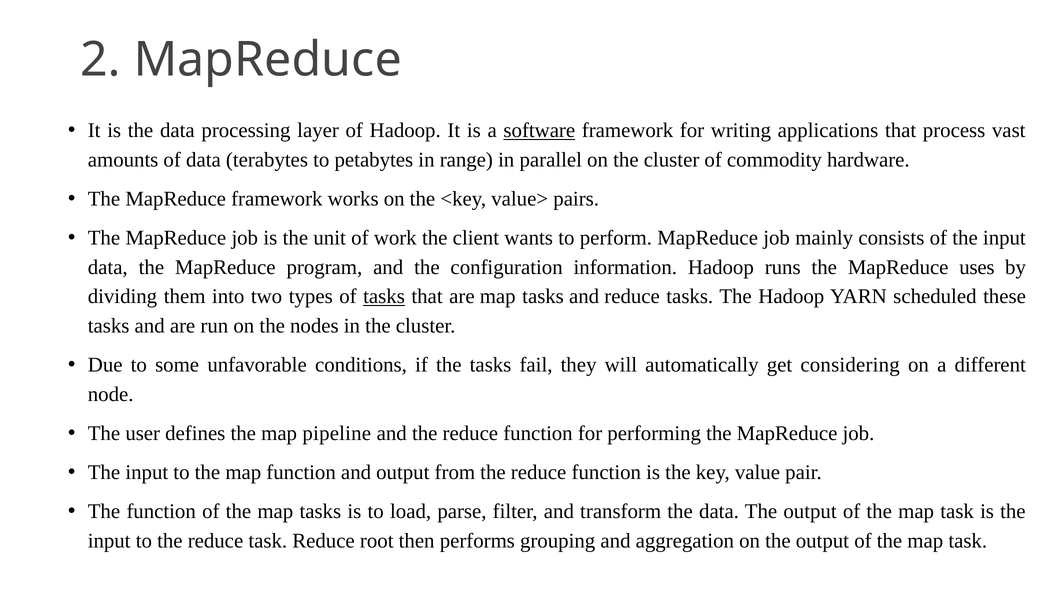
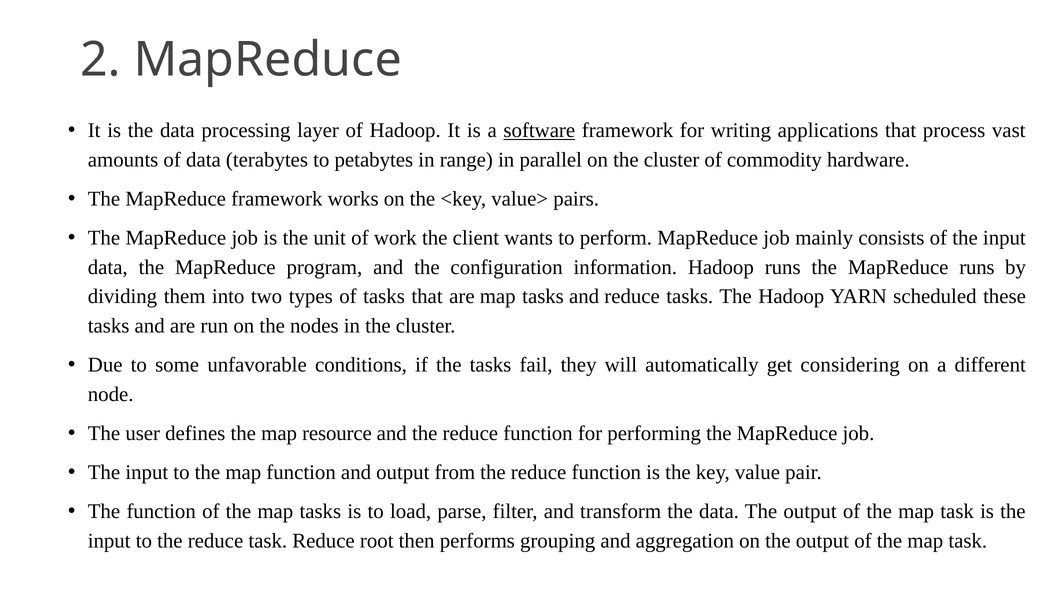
MapReduce uses: uses -> runs
tasks at (384, 297) underline: present -> none
pipeline: pipeline -> resource
